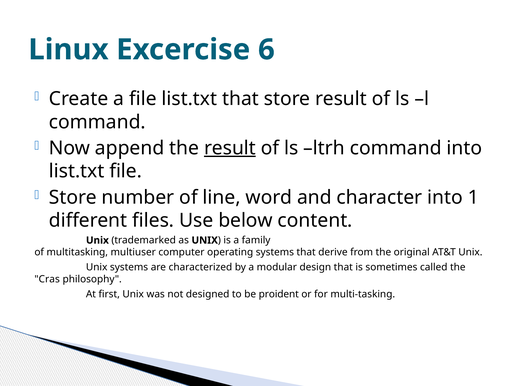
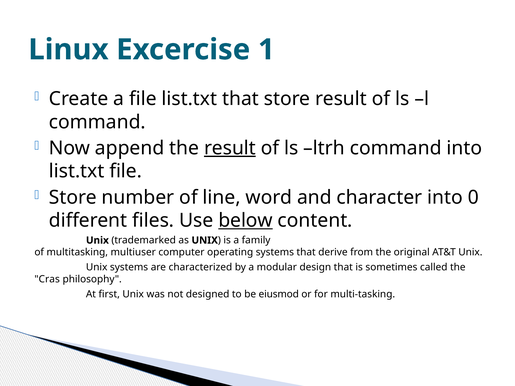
6: 6 -> 1
1: 1 -> 0
below underline: none -> present
proident: proident -> eiusmod
